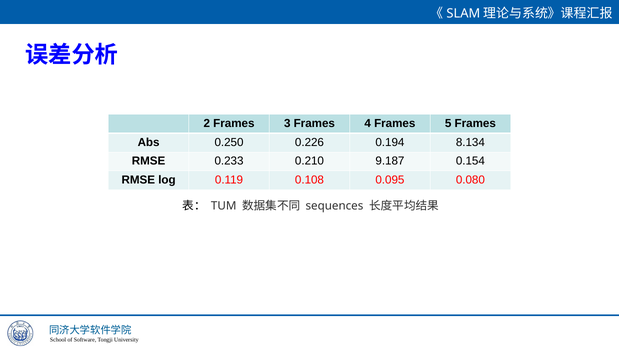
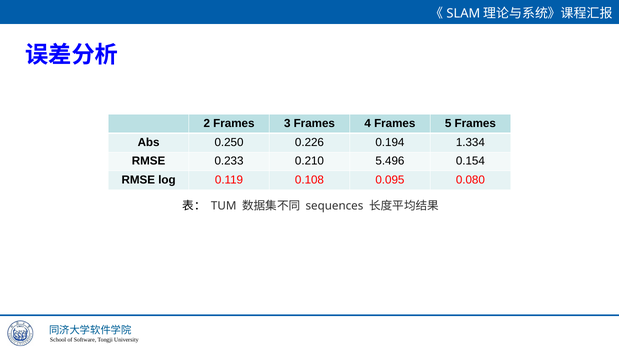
8.134: 8.134 -> 1.334
9.187: 9.187 -> 5.496
